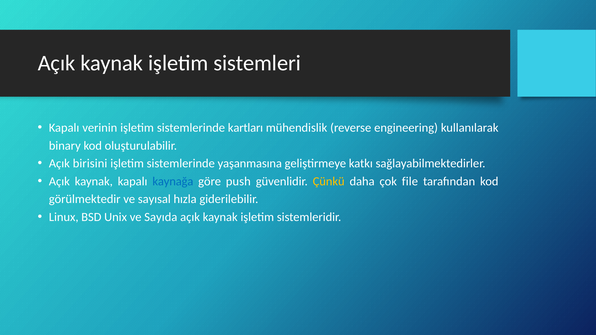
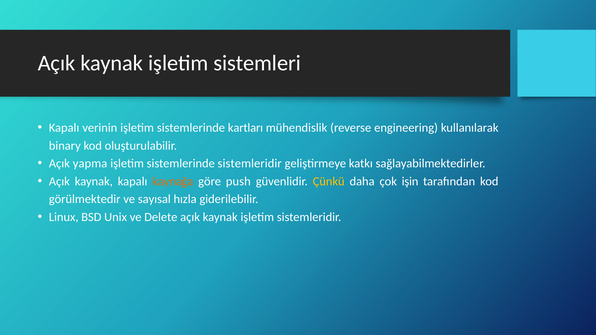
birisini: birisini -> yapma
sistemlerinde yaşanmasına: yaşanmasına -> sistemleridir
kaynağa colour: blue -> orange
file: file -> işin
Sayıda: Sayıda -> Delete
